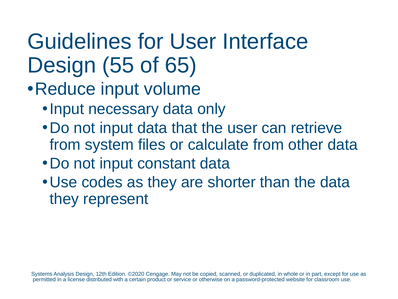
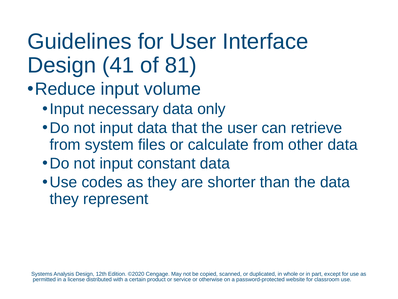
55: 55 -> 41
65: 65 -> 81
